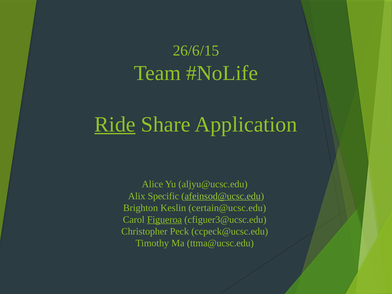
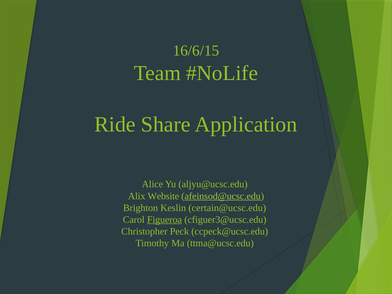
26/6/15: 26/6/15 -> 16/6/15
Ride underline: present -> none
Specific: Specific -> Website
